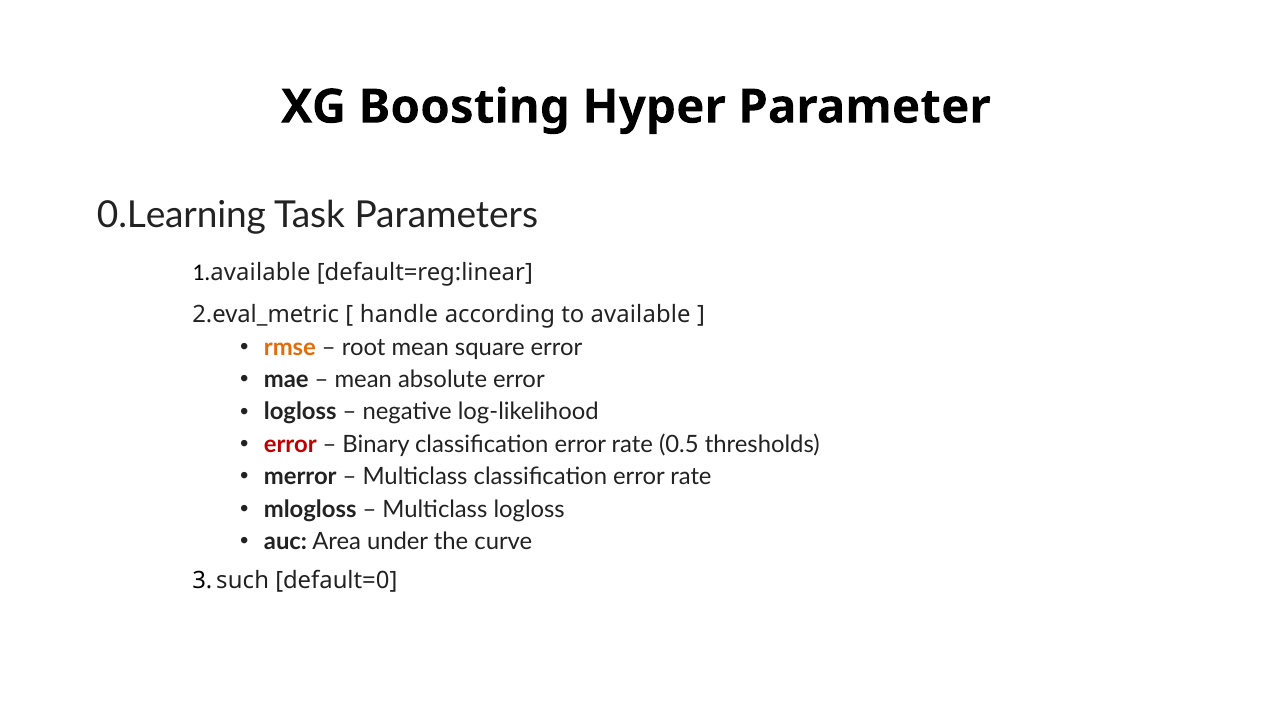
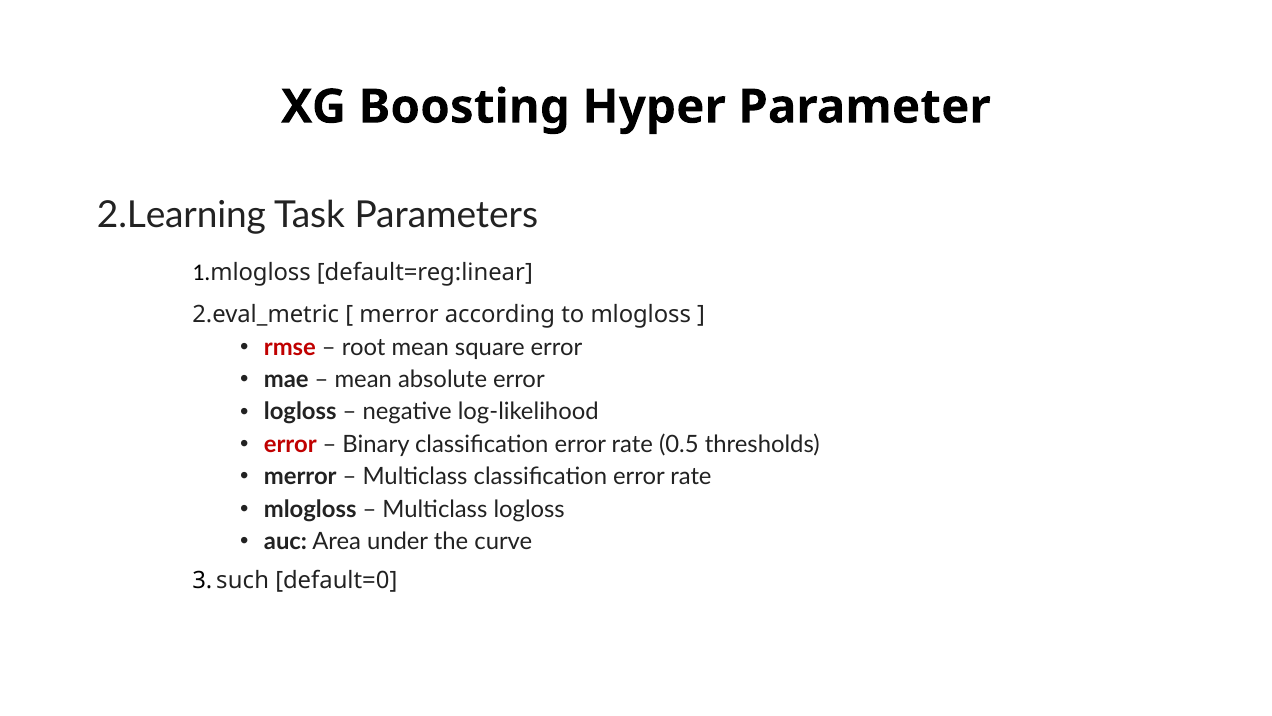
0.Learning: 0.Learning -> 2.Learning
available at (260, 273): available -> mlogloss
handle at (399, 315): handle -> merror
to available: available -> mlogloss
rmse colour: orange -> red
